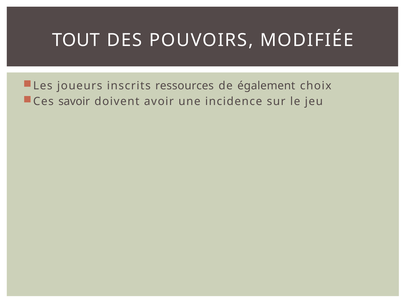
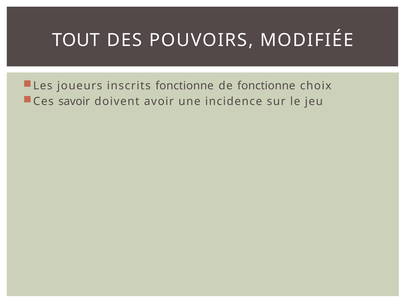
inscrits ressources: ressources -> fonctionne
de également: également -> fonctionne
